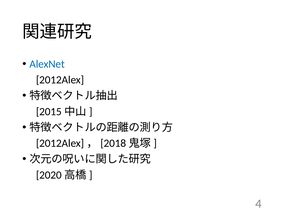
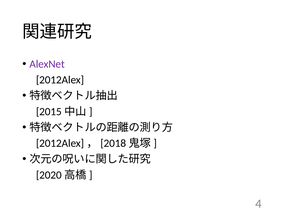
AlexNet colour: blue -> purple
